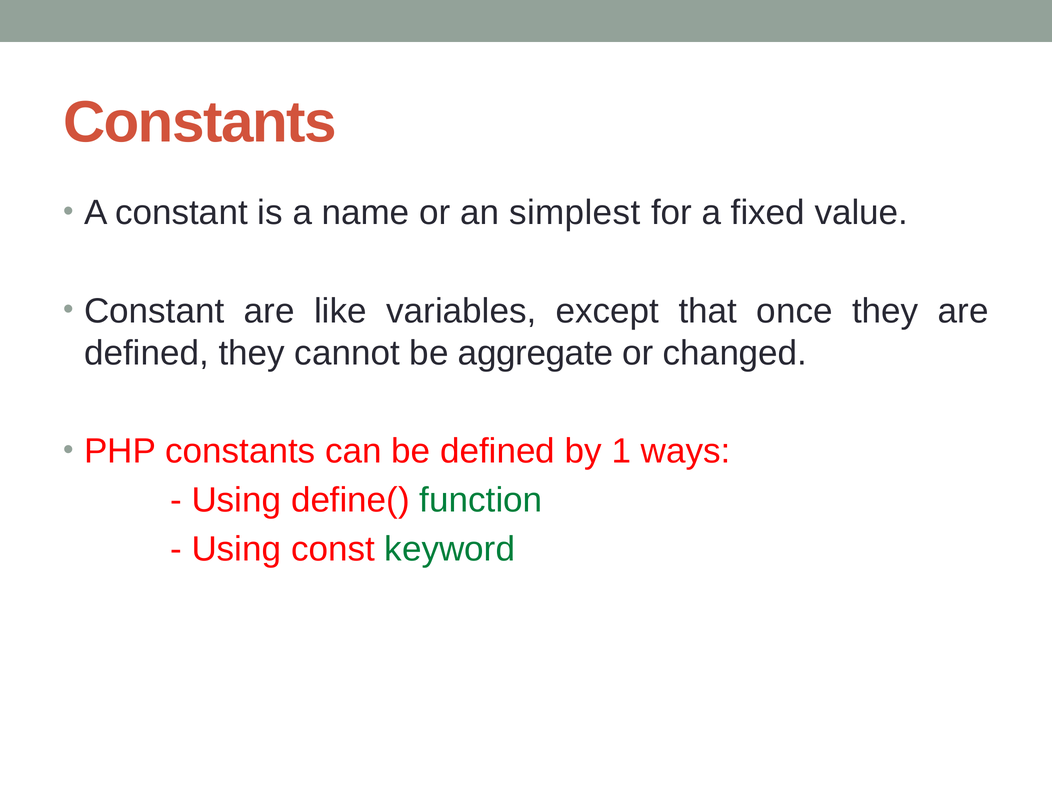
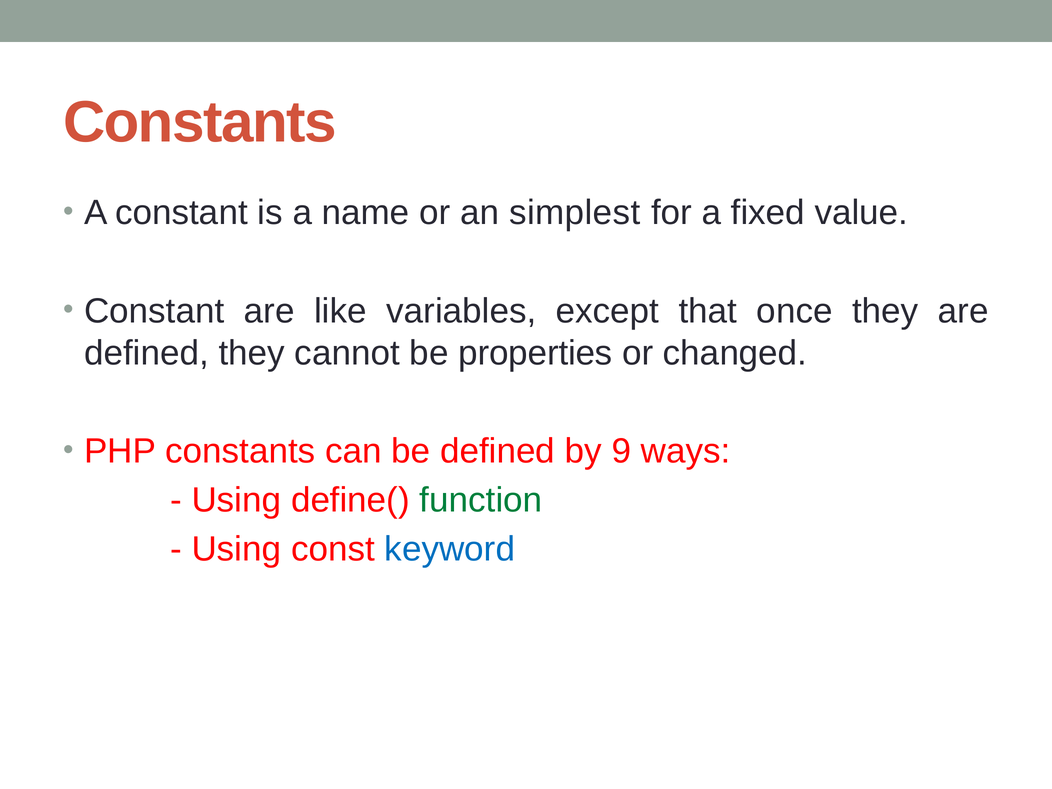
aggregate: aggregate -> properties
1: 1 -> 9
keyword colour: green -> blue
